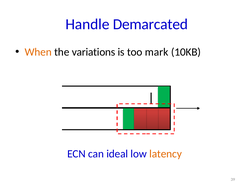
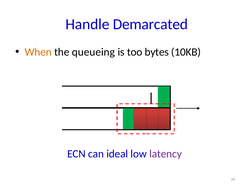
variations: variations -> queueing
mark: mark -> bytes
latency colour: orange -> purple
